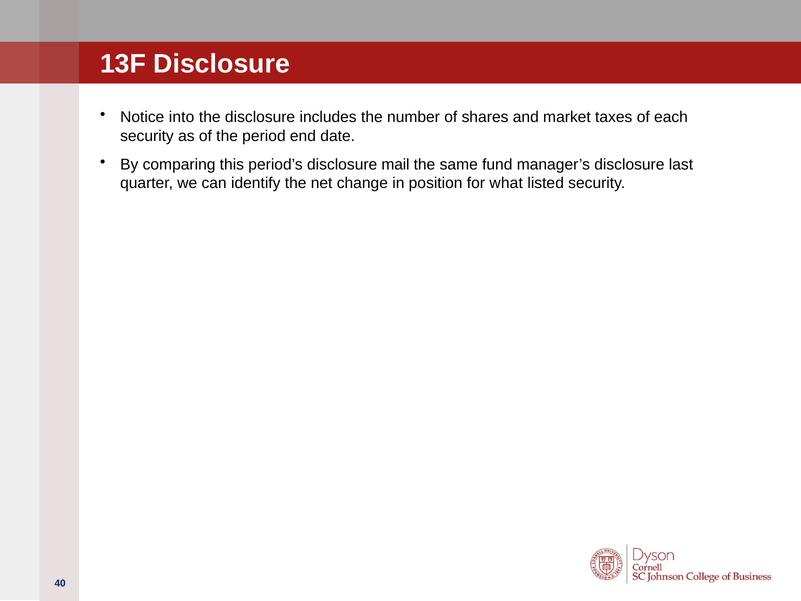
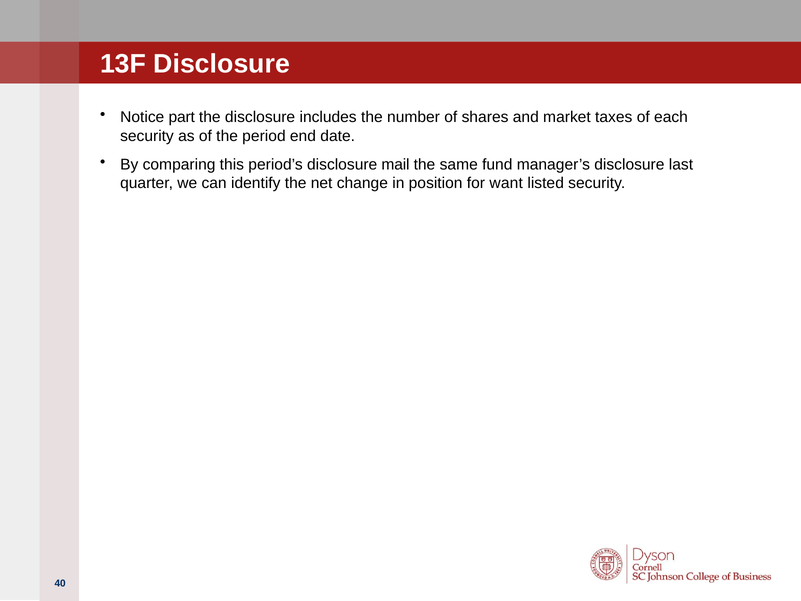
into: into -> part
what: what -> want
